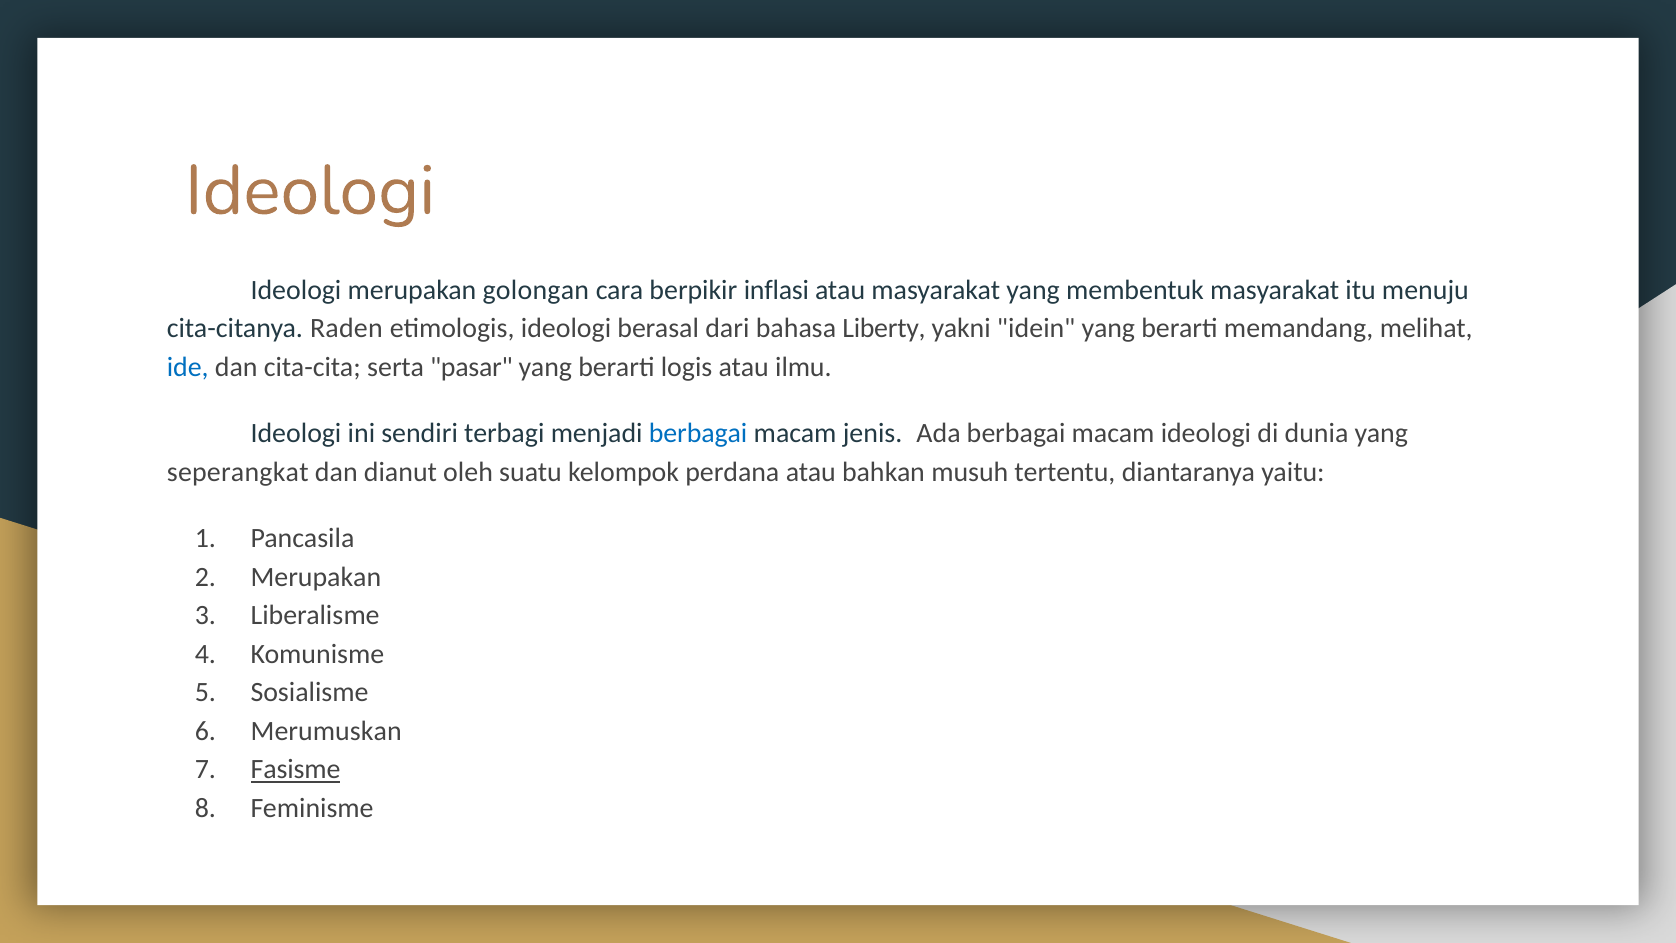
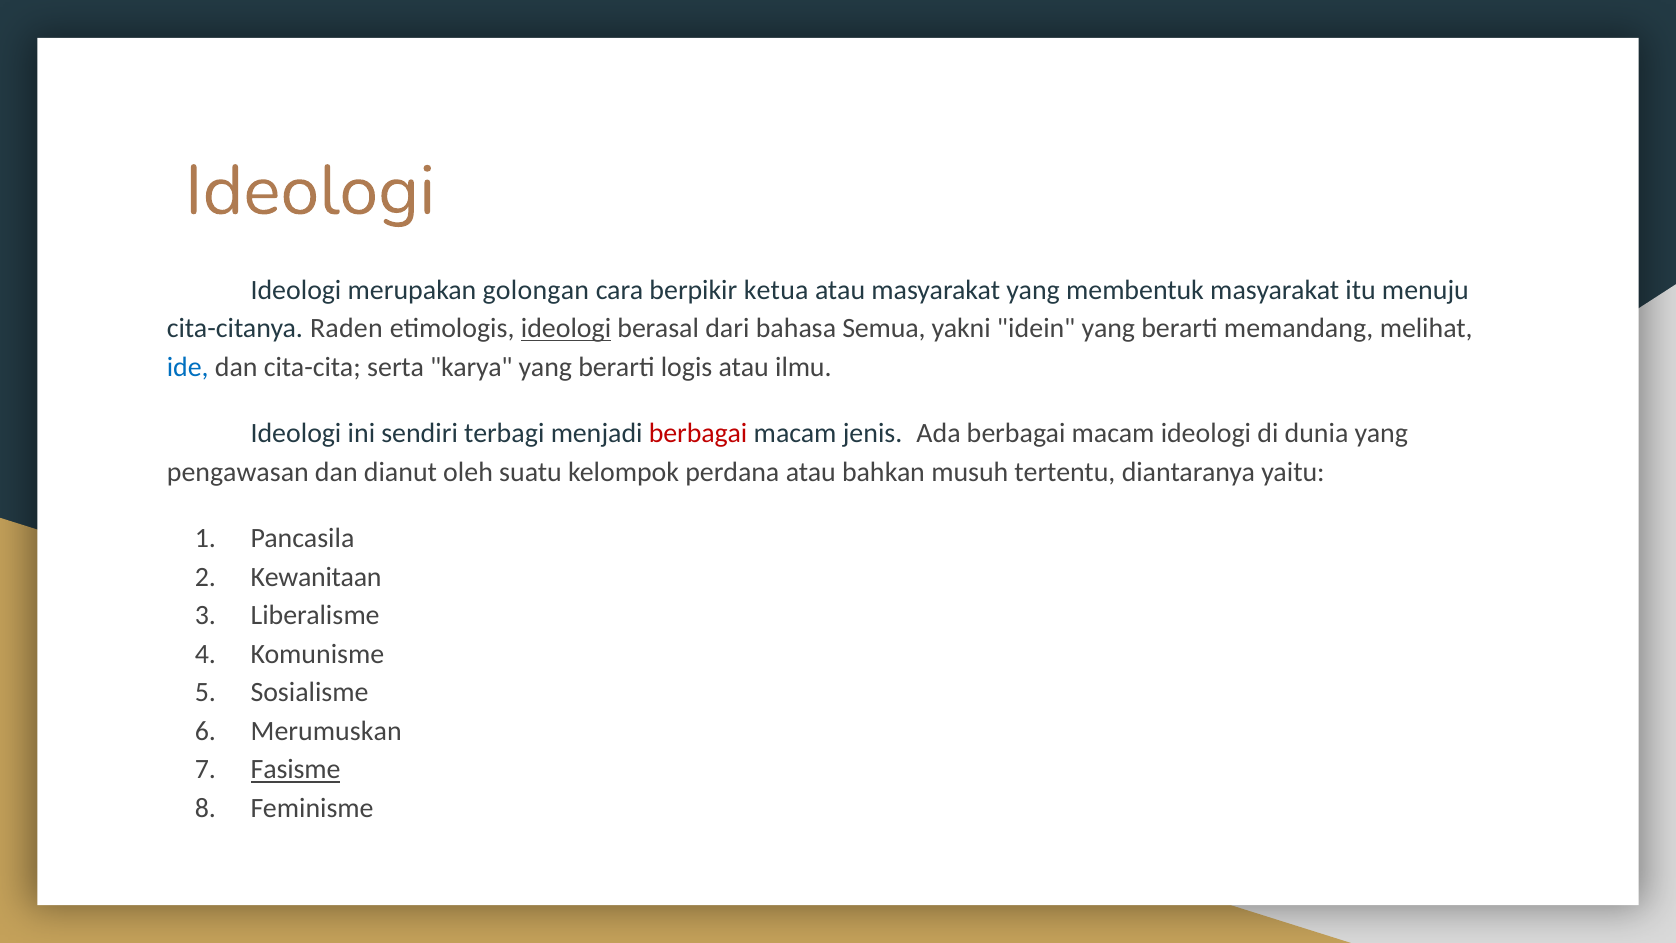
inflasi: inflasi -> ketua
ideologi at (566, 328) underline: none -> present
Liberty: Liberty -> Semua
pasar: pasar -> karya
berbagai at (698, 433) colour: blue -> red
seperangkat: seperangkat -> pengawasan
Merupakan at (316, 577): Merupakan -> Kewanitaan
